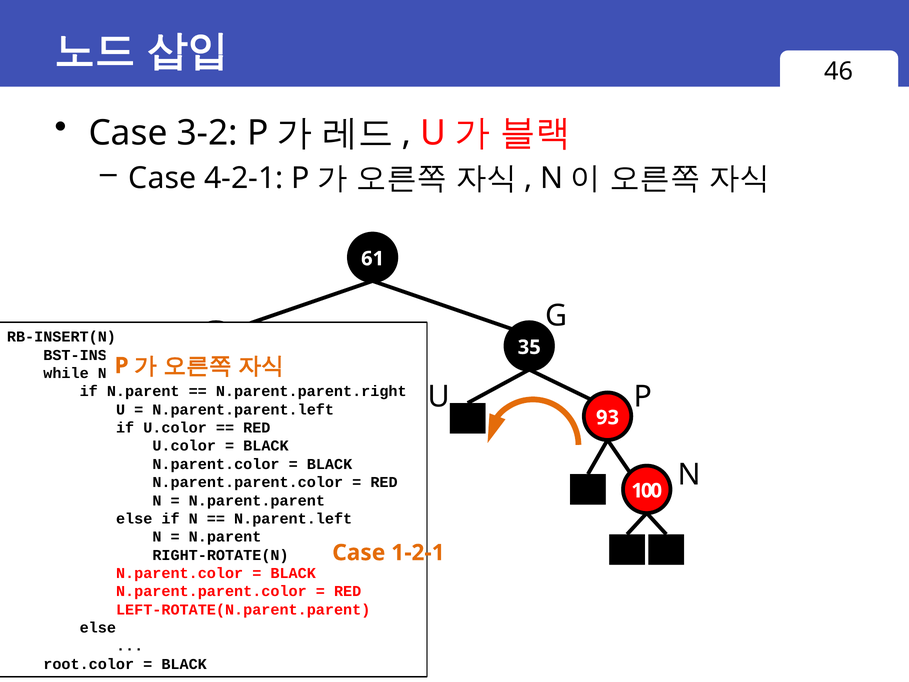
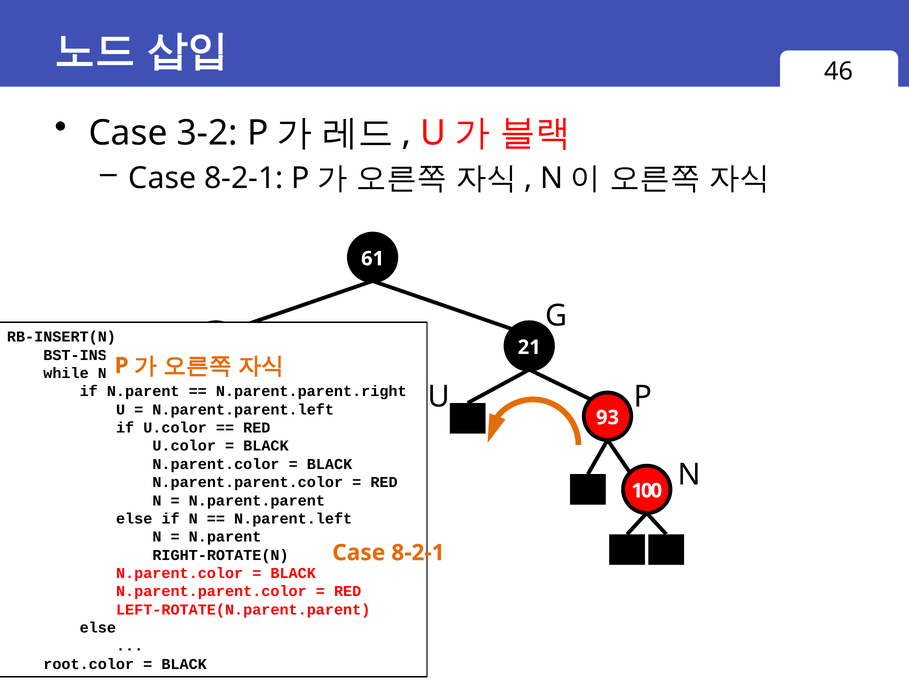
4-2-1 at (244, 178): 4-2-1 -> 8-2-1
35: 35 -> 21
1-2-1 at (418, 553): 1-2-1 -> 8-2-1
